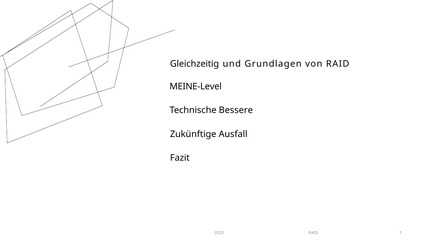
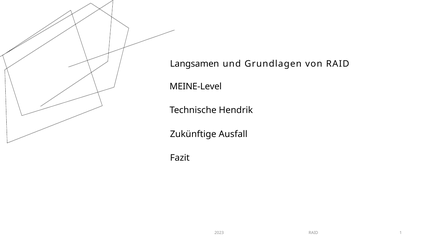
Gleichzeitig: Gleichzeitig -> Langsamen
Bessere: Bessere -> Hendrik
